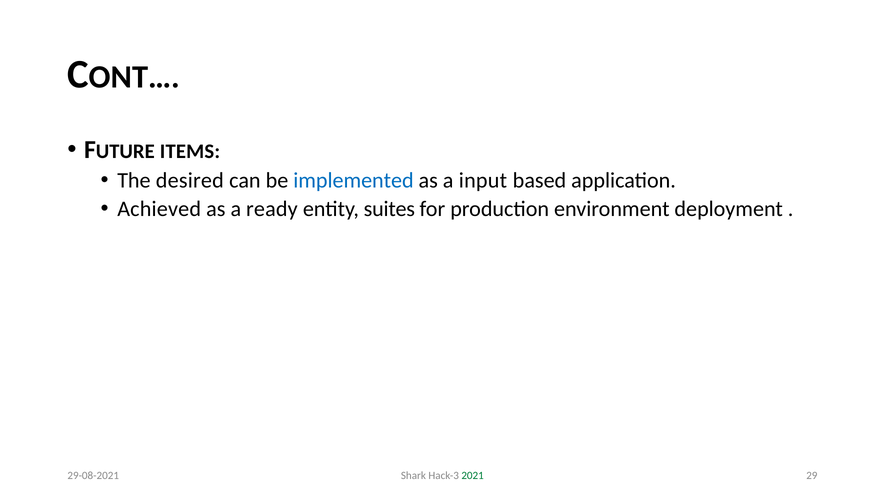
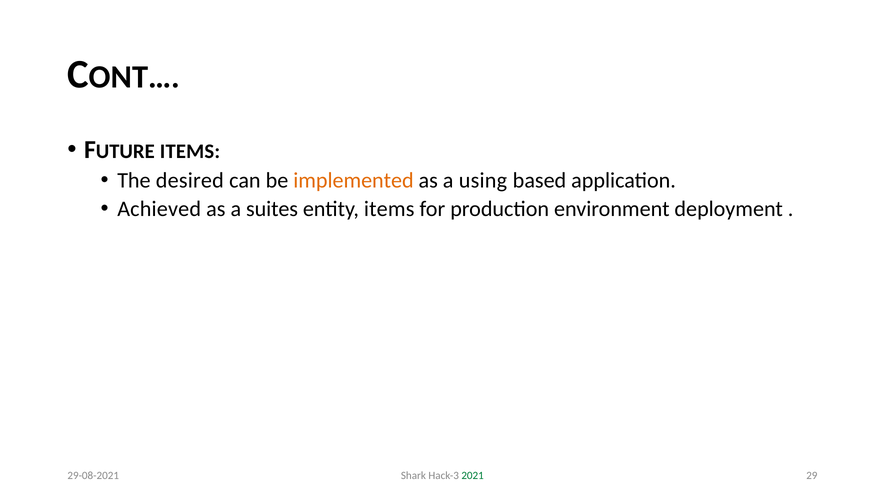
implemented colour: blue -> orange
input: input -> using
ready: ready -> suites
entity suites: suites -> items
